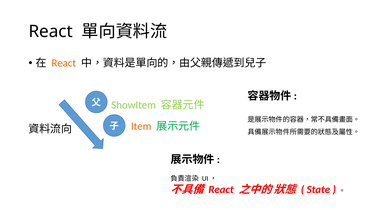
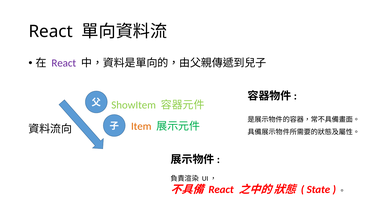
React at (64, 63) colour: orange -> purple
